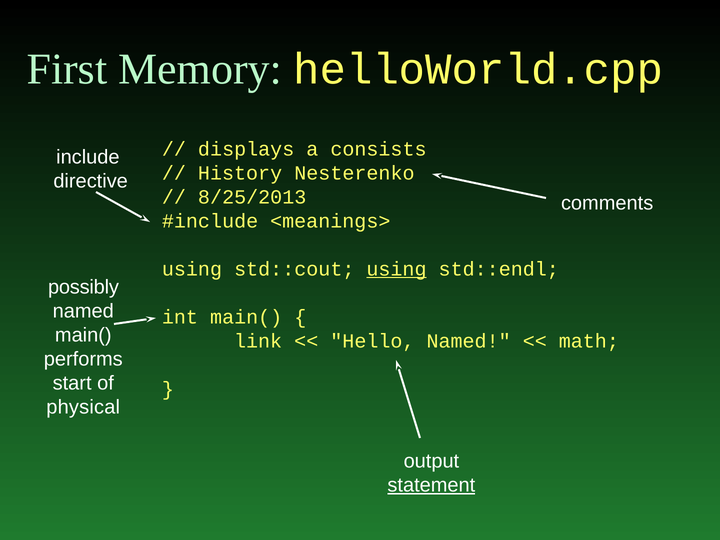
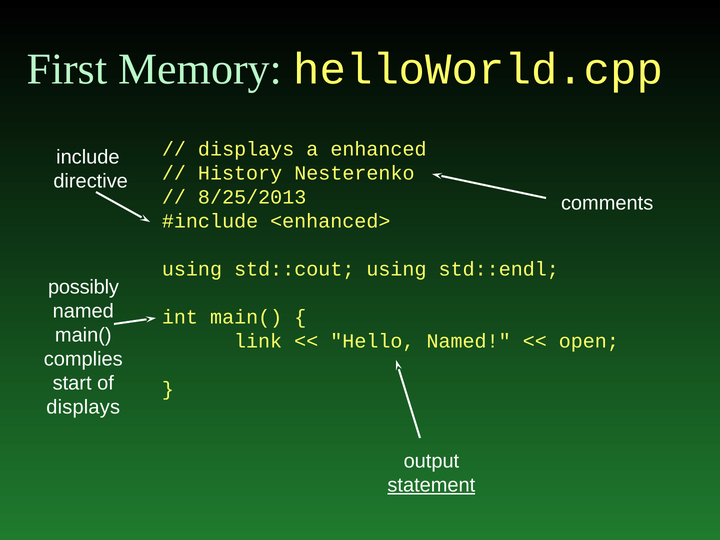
consists: consists -> enhanced
<meanings>: <meanings> -> <enhanced>
using at (396, 269) underline: present -> none
math: math -> open
performs: performs -> complies
physical at (83, 407): physical -> displays
